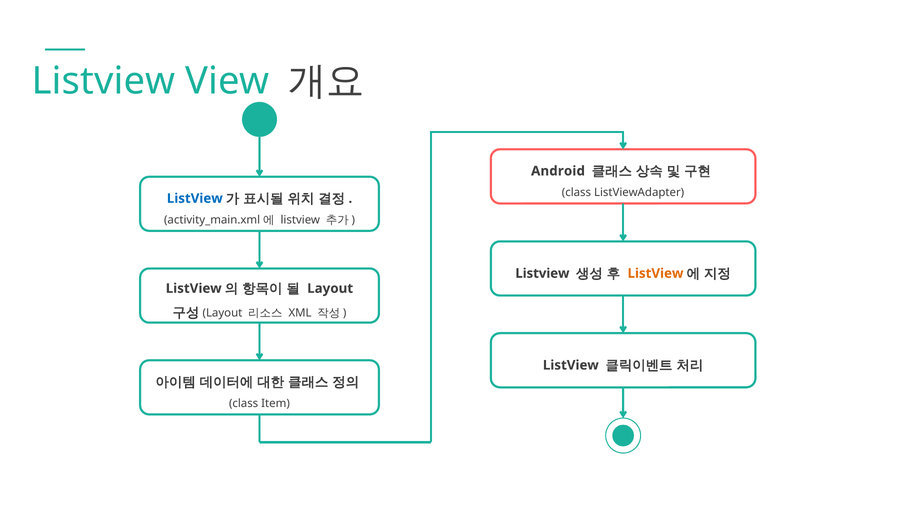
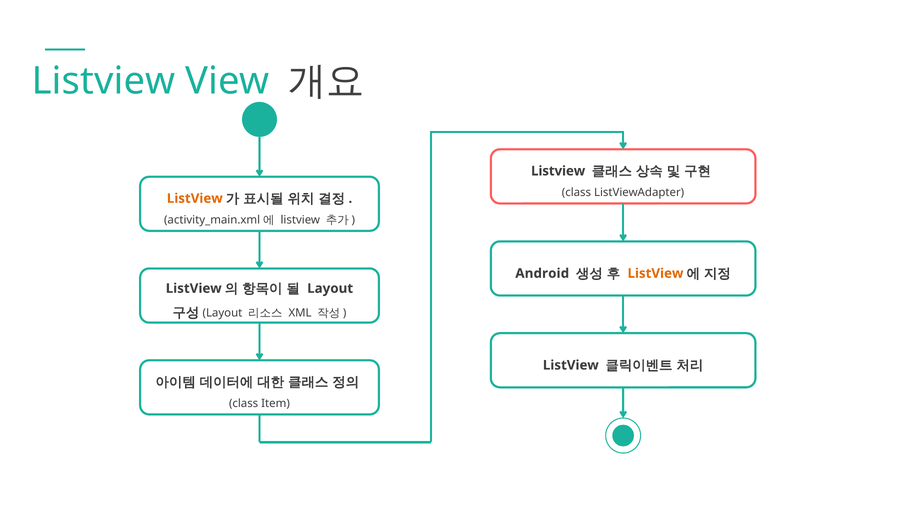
Android at (558, 171): Android -> Listview
ListView at (195, 198) colour: blue -> orange
Listview at (542, 273): Listview -> Android
